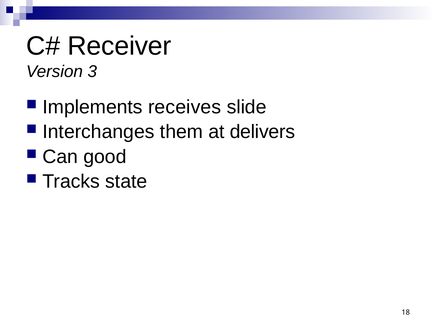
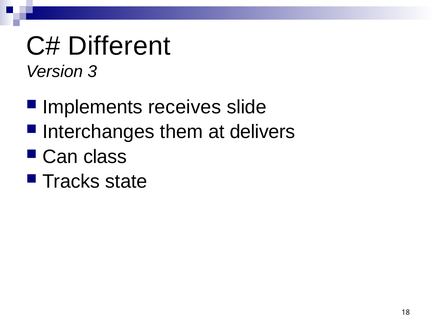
Receiver: Receiver -> Different
good: good -> class
